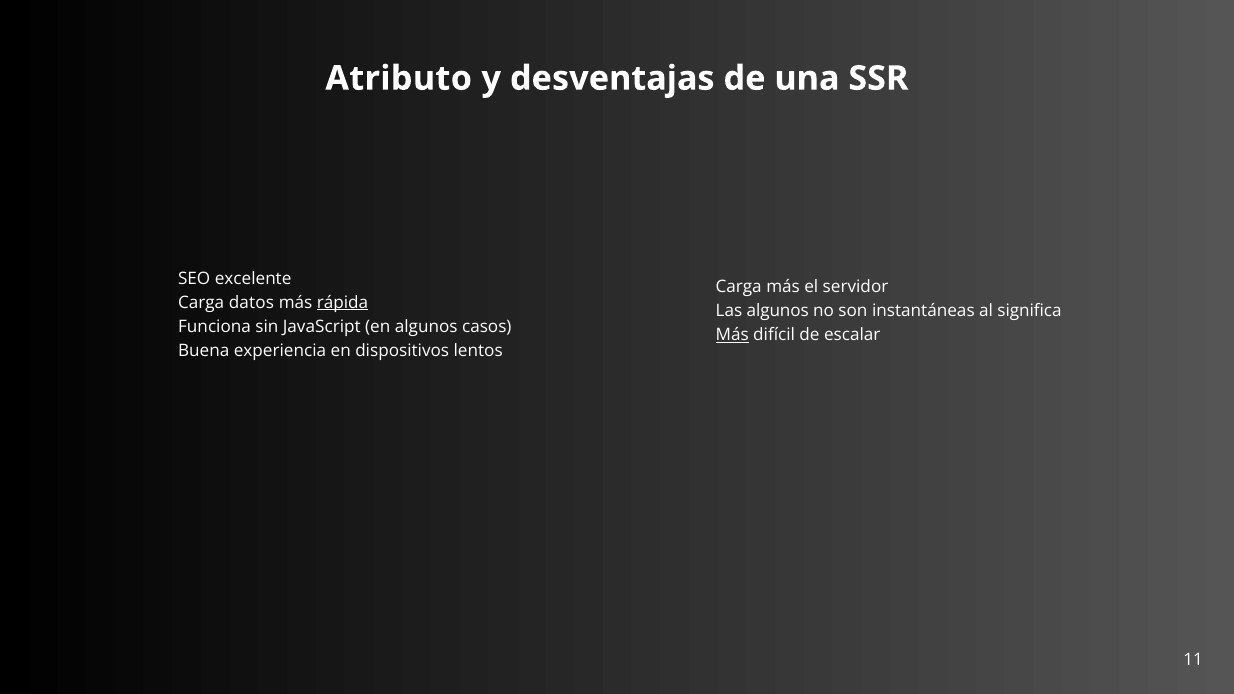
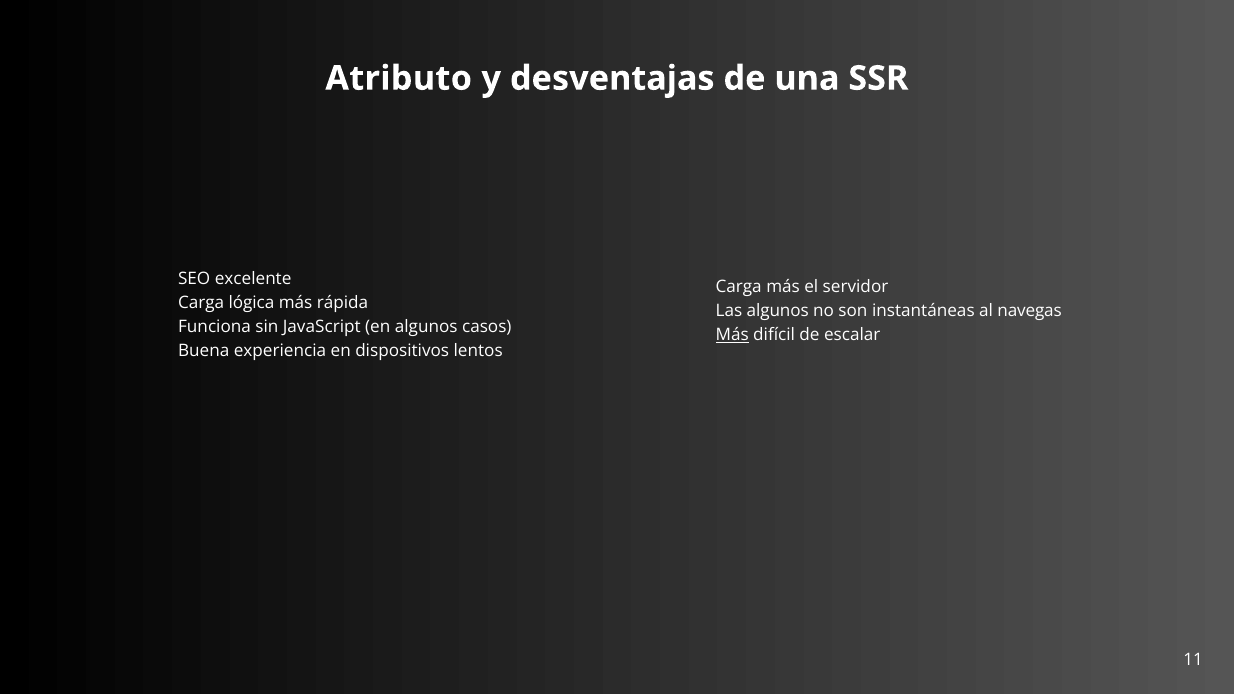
datos: datos -> lógica
rápida underline: present -> none
significa: significa -> navegas
